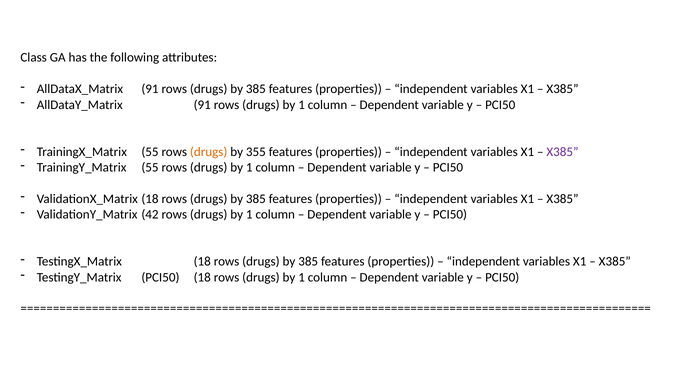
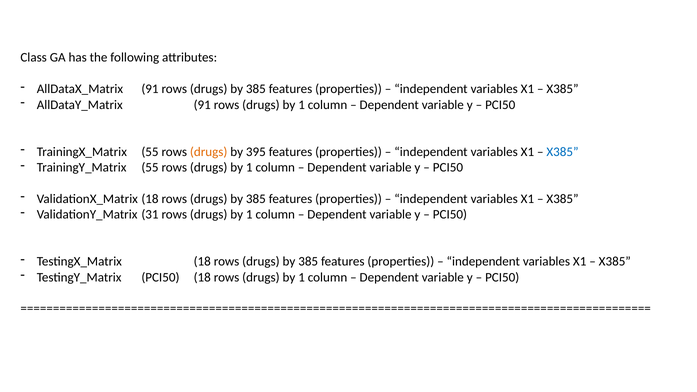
355: 355 -> 395
X385 at (563, 152) colour: purple -> blue
42: 42 -> 31
